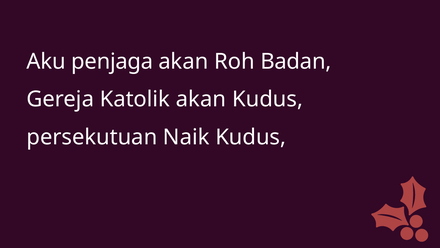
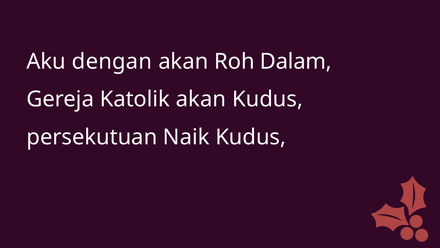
penjaga: penjaga -> dengan
Badan: Badan -> Dalam
